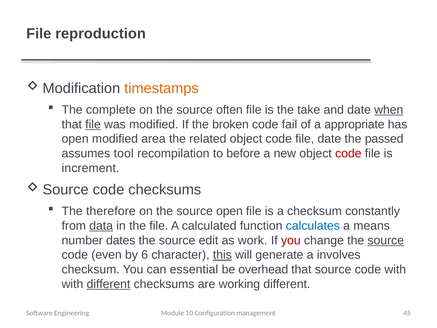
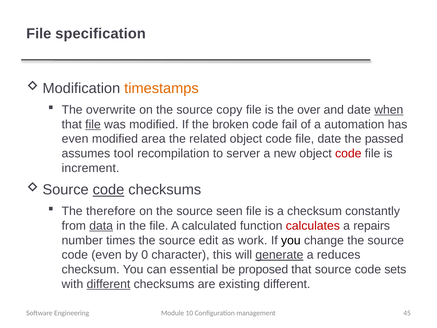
reproduction: reproduction -> specification
complete: complete -> overwrite
often: often -> copy
take: take -> over
appropriate: appropriate -> automation
open at (75, 139): open -> even
before: before -> server
code at (108, 190) underline: none -> present
source open: open -> seen
calculates colour: blue -> red
means: means -> repairs
dates: dates -> times
you at (291, 240) colour: red -> black
source at (386, 240) underline: present -> none
6: 6 -> 0
this underline: present -> none
generate underline: none -> present
involves: involves -> reduces
overhead: overhead -> proposed
code with: with -> sets
working: working -> existing
